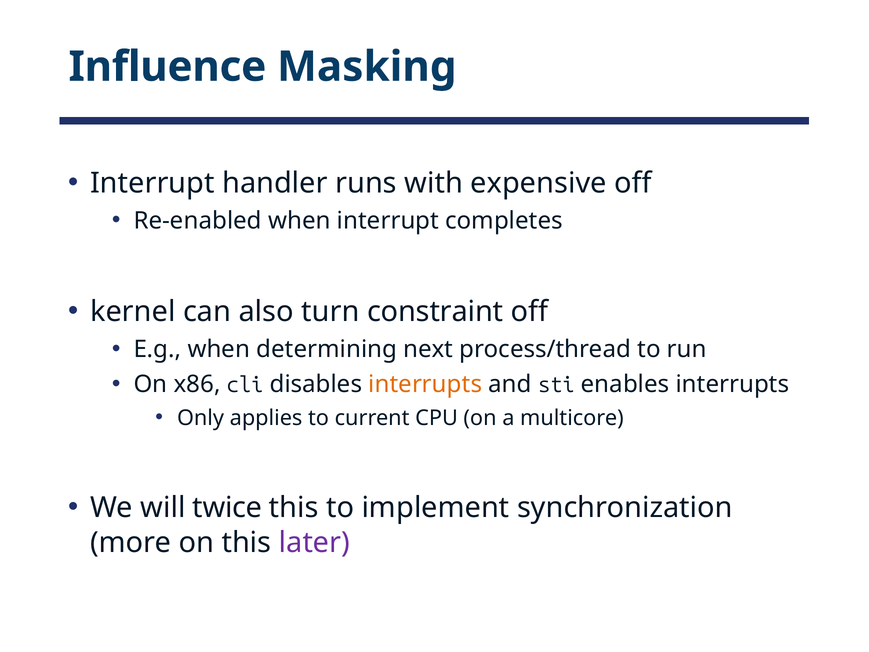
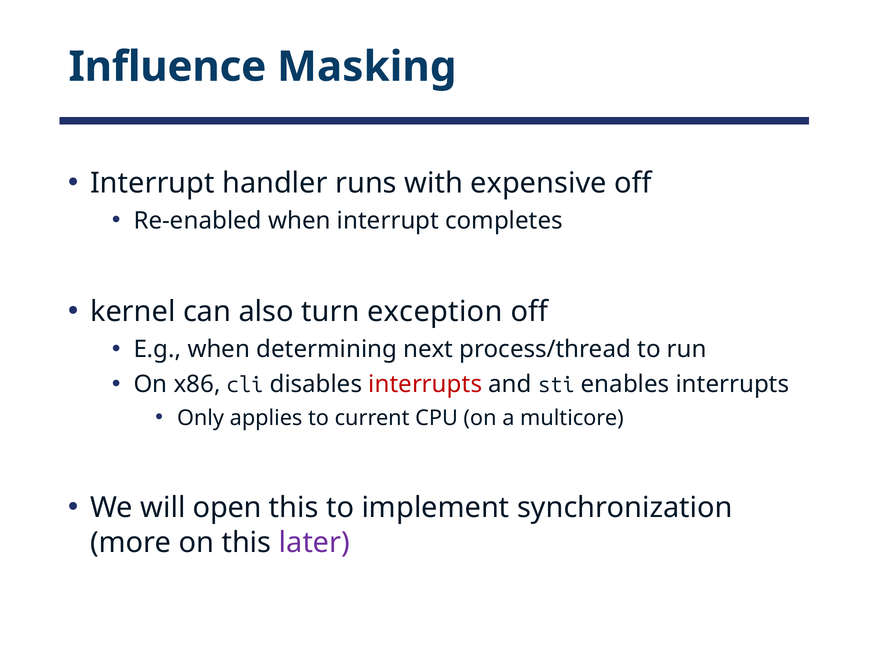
constraint: constraint -> exception
interrupts at (425, 384) colour: orange -> red
twice: twice -> open
